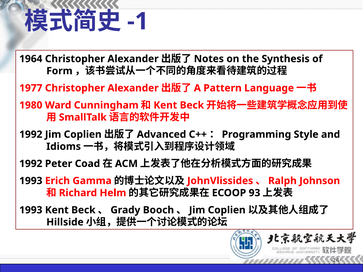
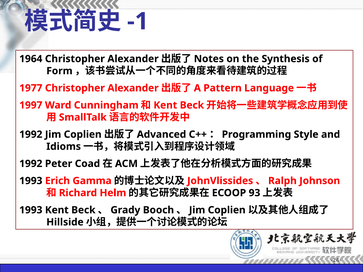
1980: 1980 -> 1997
